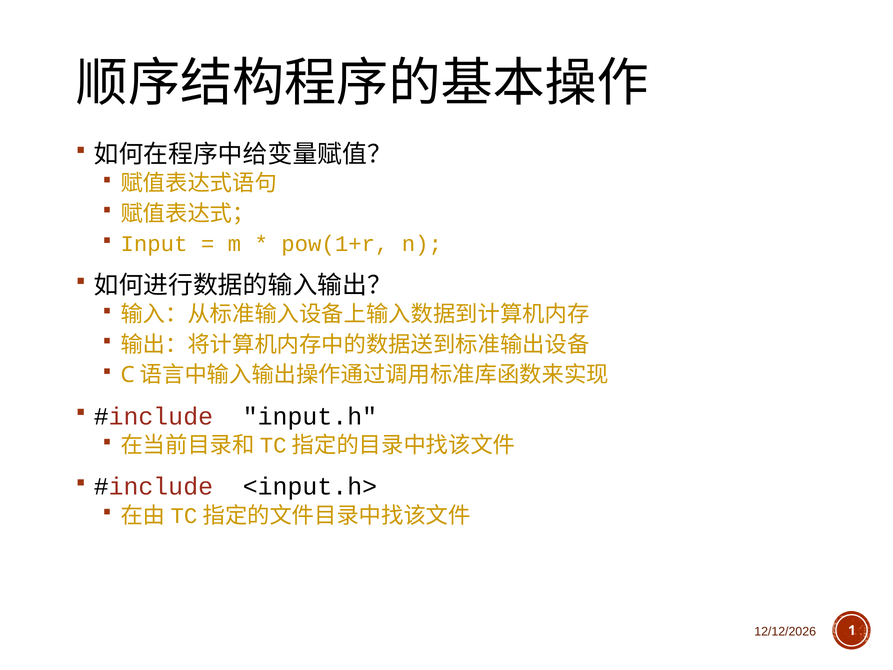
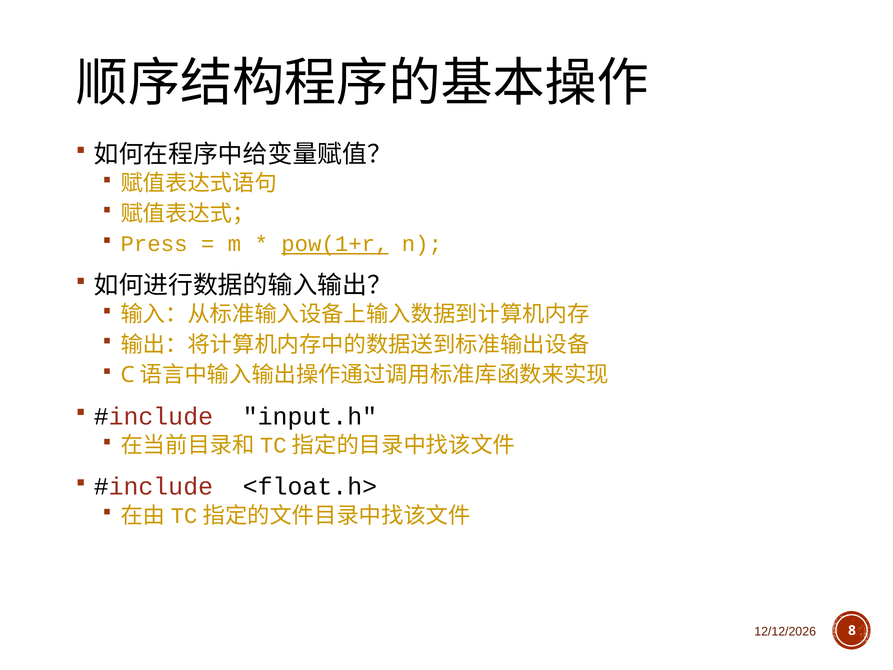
Input: Input -> Press
pow(1+r underline: none -> present
<input.h>: <input.h> -> <float.h>
1: 1 -> 8
